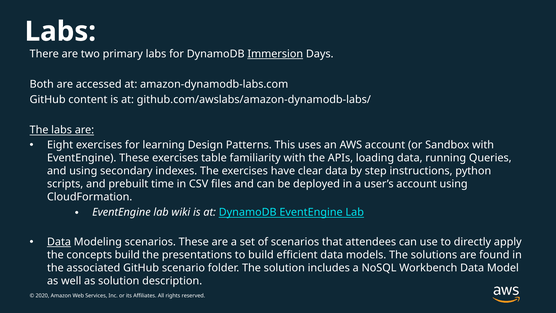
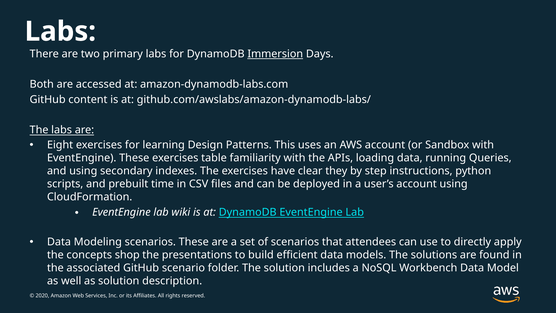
clear data: data -> they
Data at (59, 242) underline: present -> none
concepts build: build -> shop
